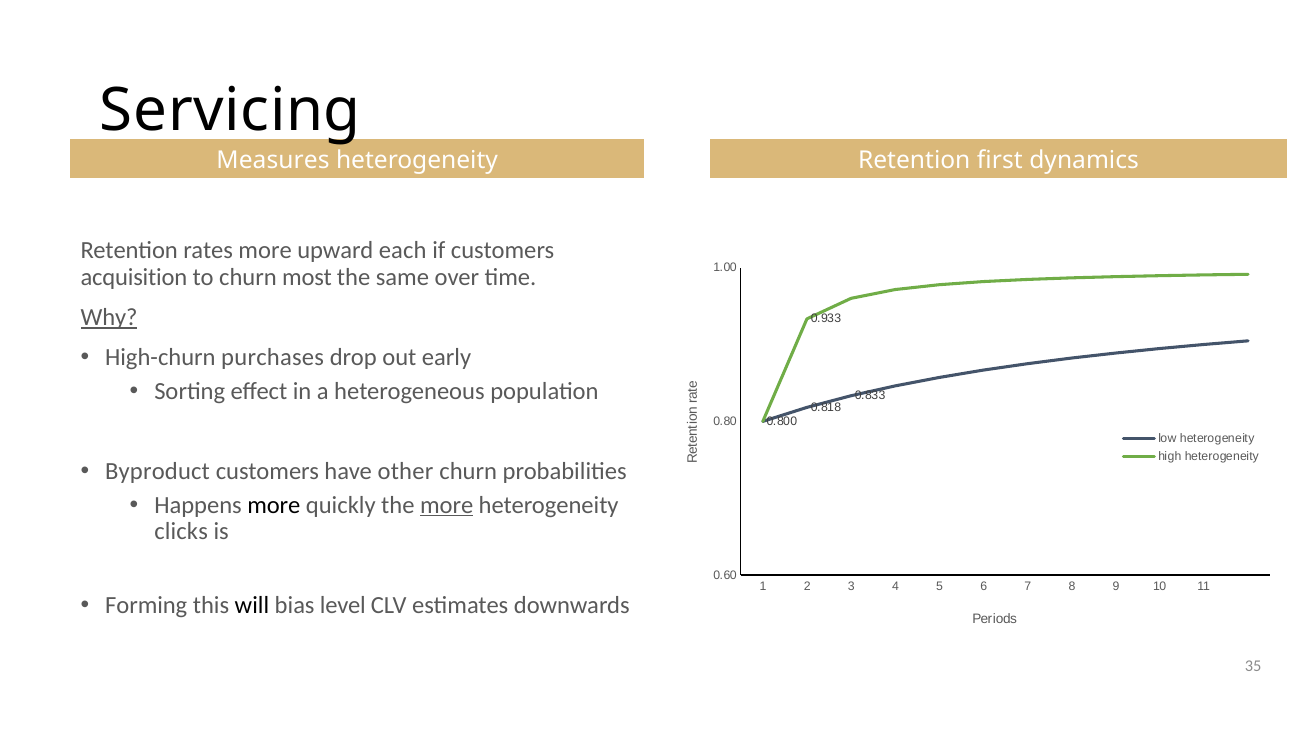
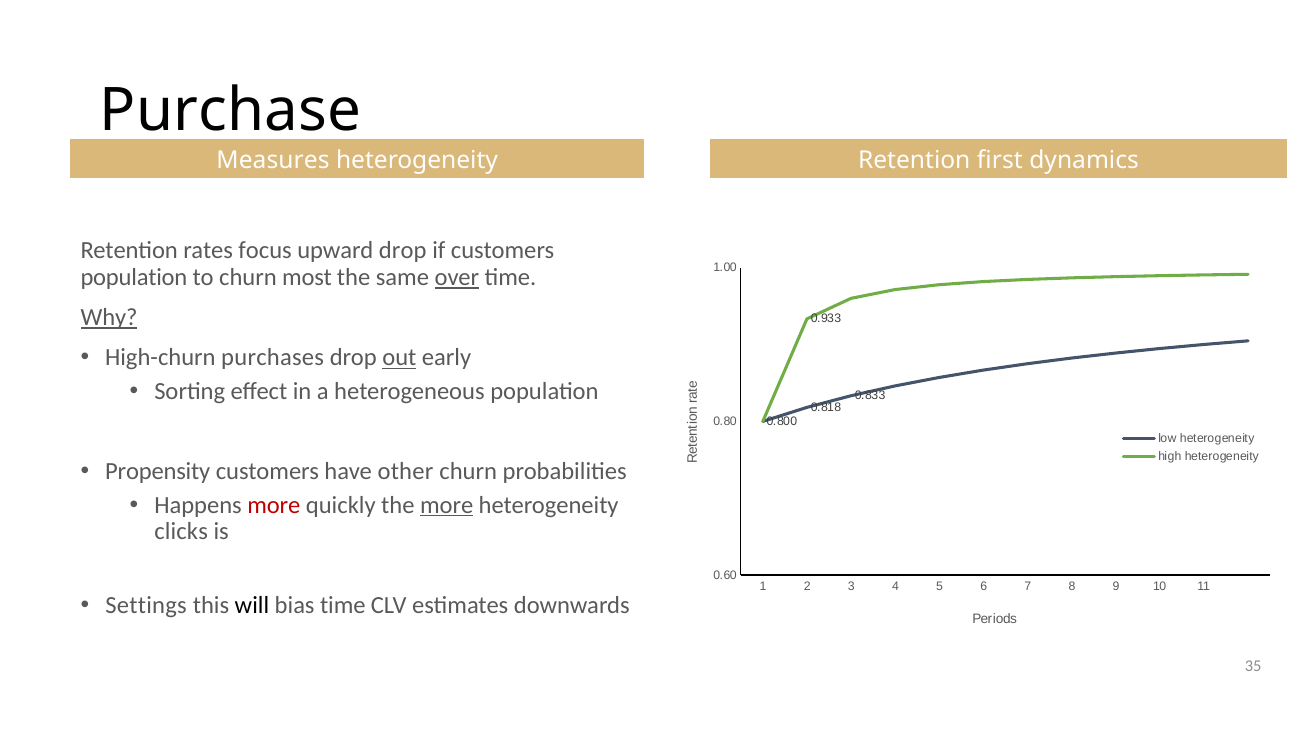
Servicing: Servicing -> Purchase
rates more: more -> focus
upward each: each -> drop
acquisition at (134, 277): acquisition -> population
over underline: none -> present
out underline: none -> present
Byproduct: Byproduct -> Propensity
more at (274, 505) colour: black -> red
Forming: Forming -> Settings
bias level: level -> time
